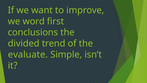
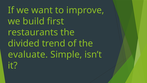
word: word -> build
conclusions: conclusions -> restaurants
